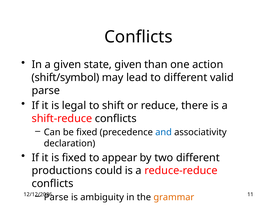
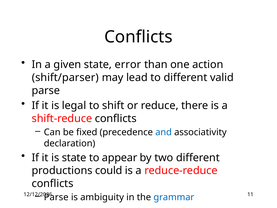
state given: given -> error
shift/symbol: shift/symbol -> shift/parser
is fixed: fixed -> state
grammar colour: orange -> blue
